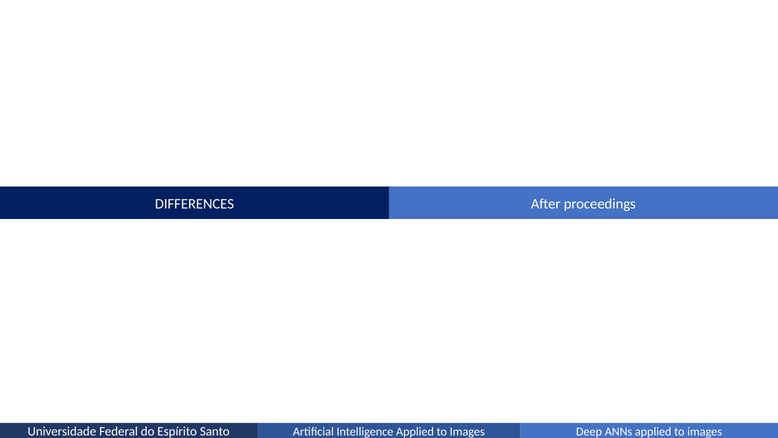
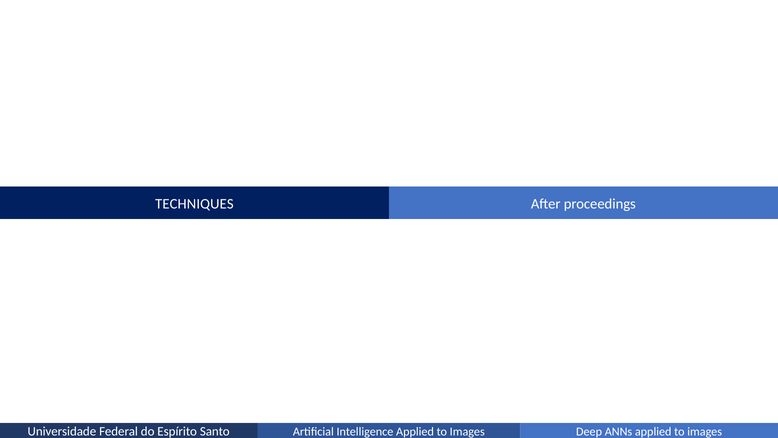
DIFFERENCES: DIFFERENCES -> TECHNIQUES
